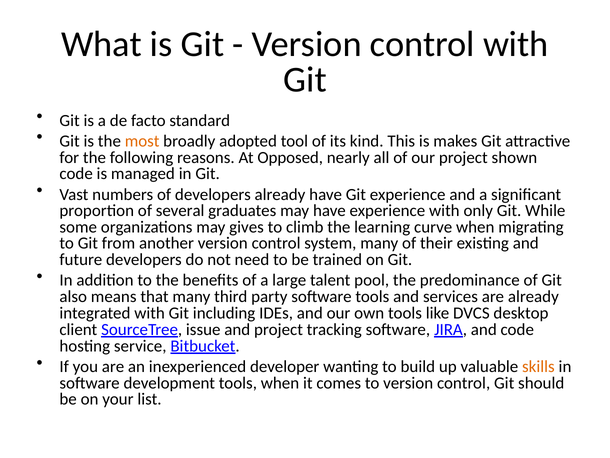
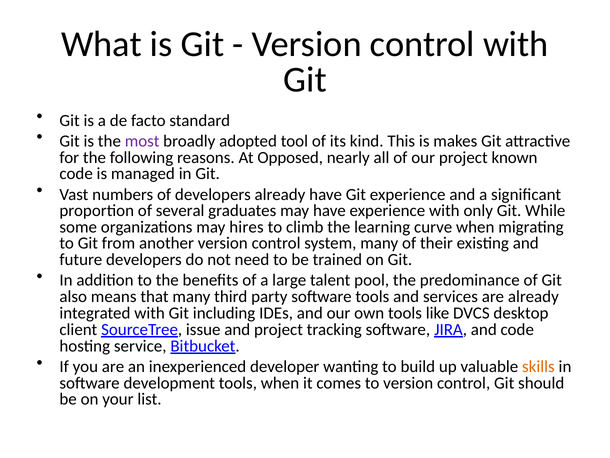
most colour: orange -> purple
shown: shown -> known
gives: gives -> hires
